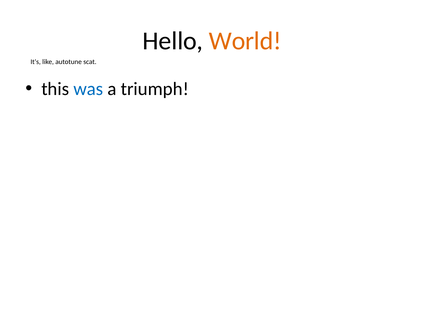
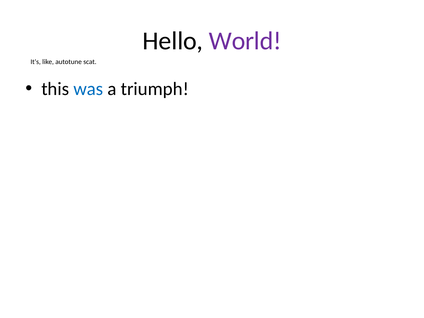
World colour: orange -> purple
